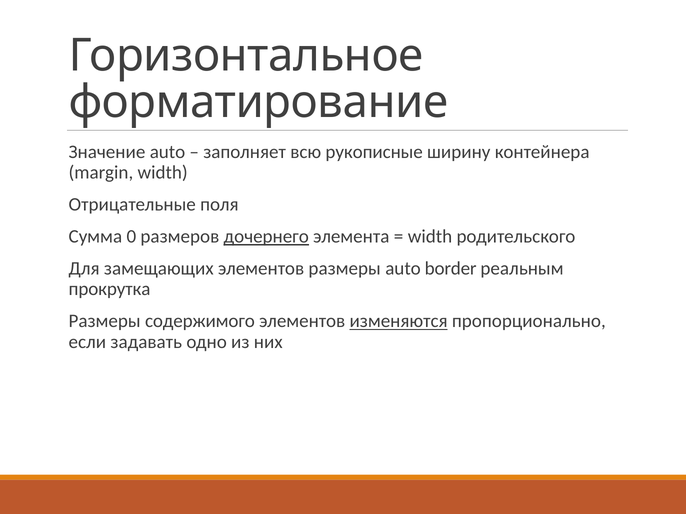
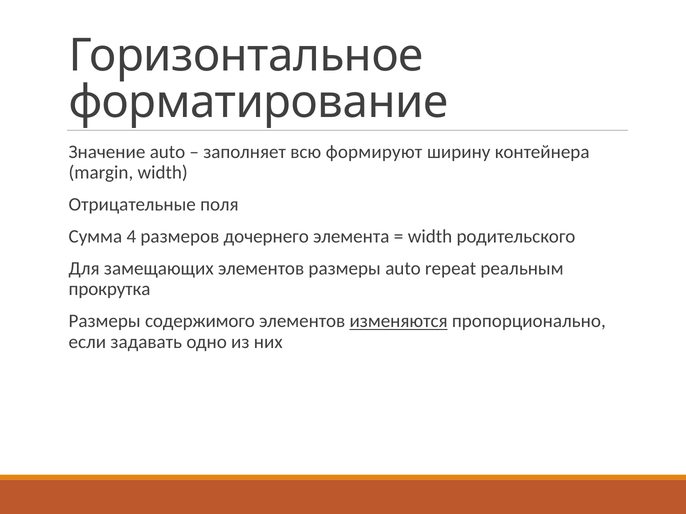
рукописные: рукописные -> формируют
0: 0 -> 4
дочернего underline: present -> none
border: border -> repeat
